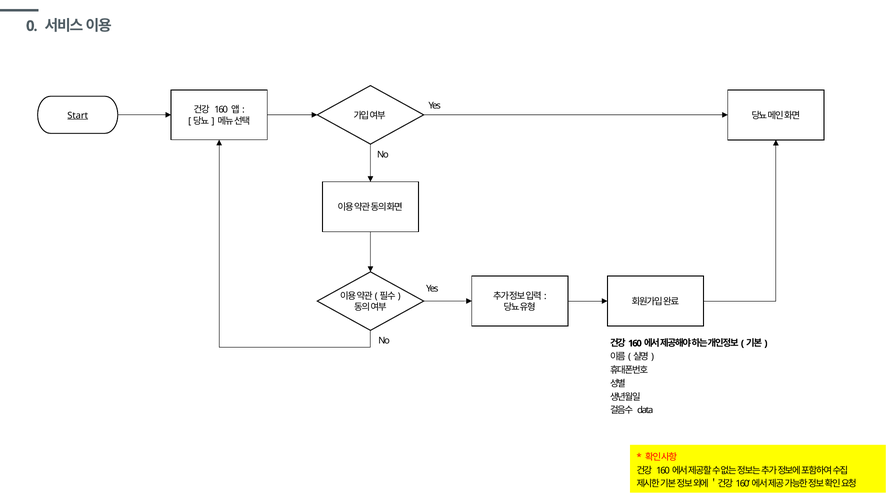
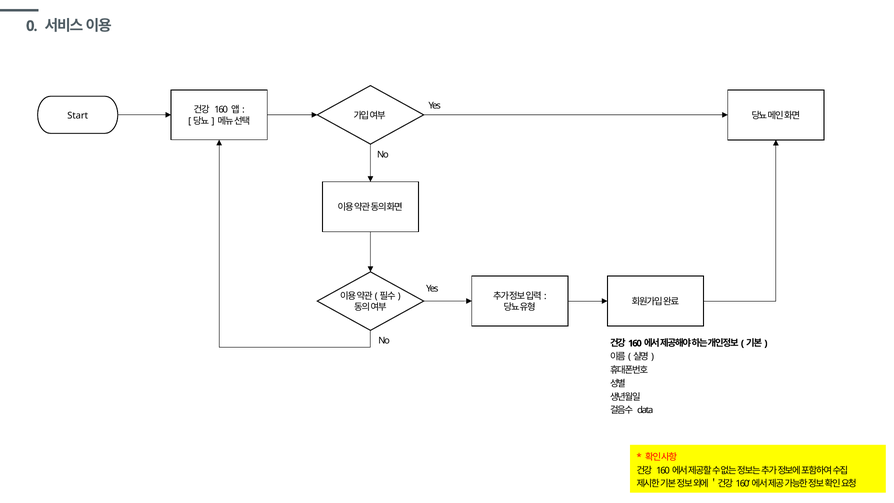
Start underline: present -> none
